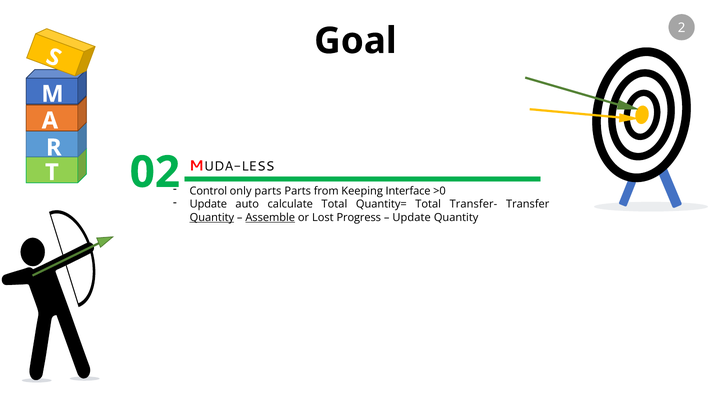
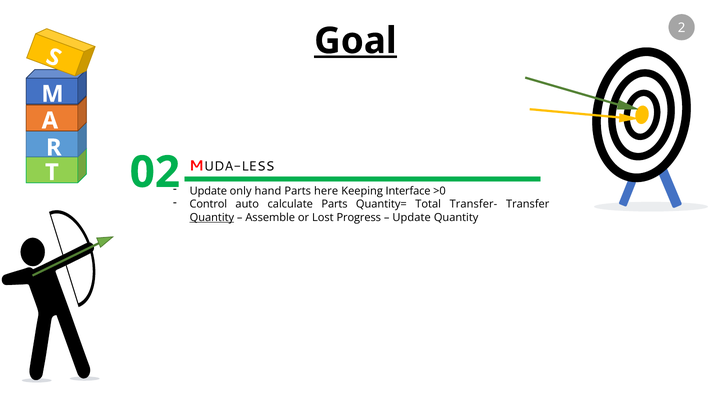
Goal underline: none -> present
Control at (208, 191): Control -> Update
only parts: parts -> hand
from: from -> here
Update at (208, 204): Update -> Control
calculate Total: Total -> Parts
Assemble underline: present -> none
